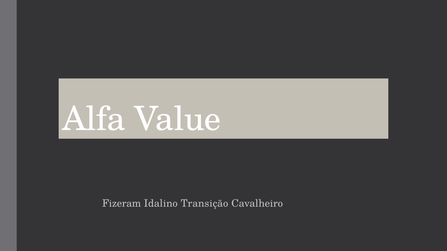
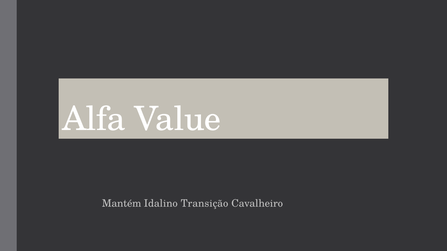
Fizeram: Fizeram -> Mantém
